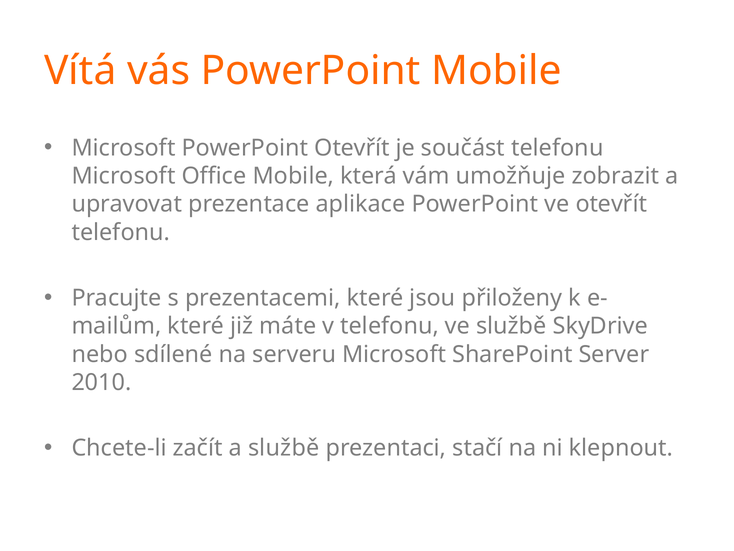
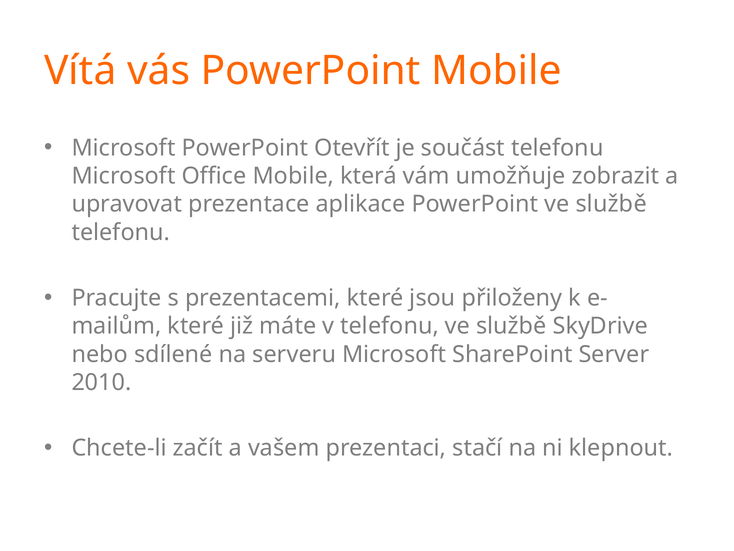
PowerPoint ve otevřít: otevřít -> službě
a službě: službě -> vašem
